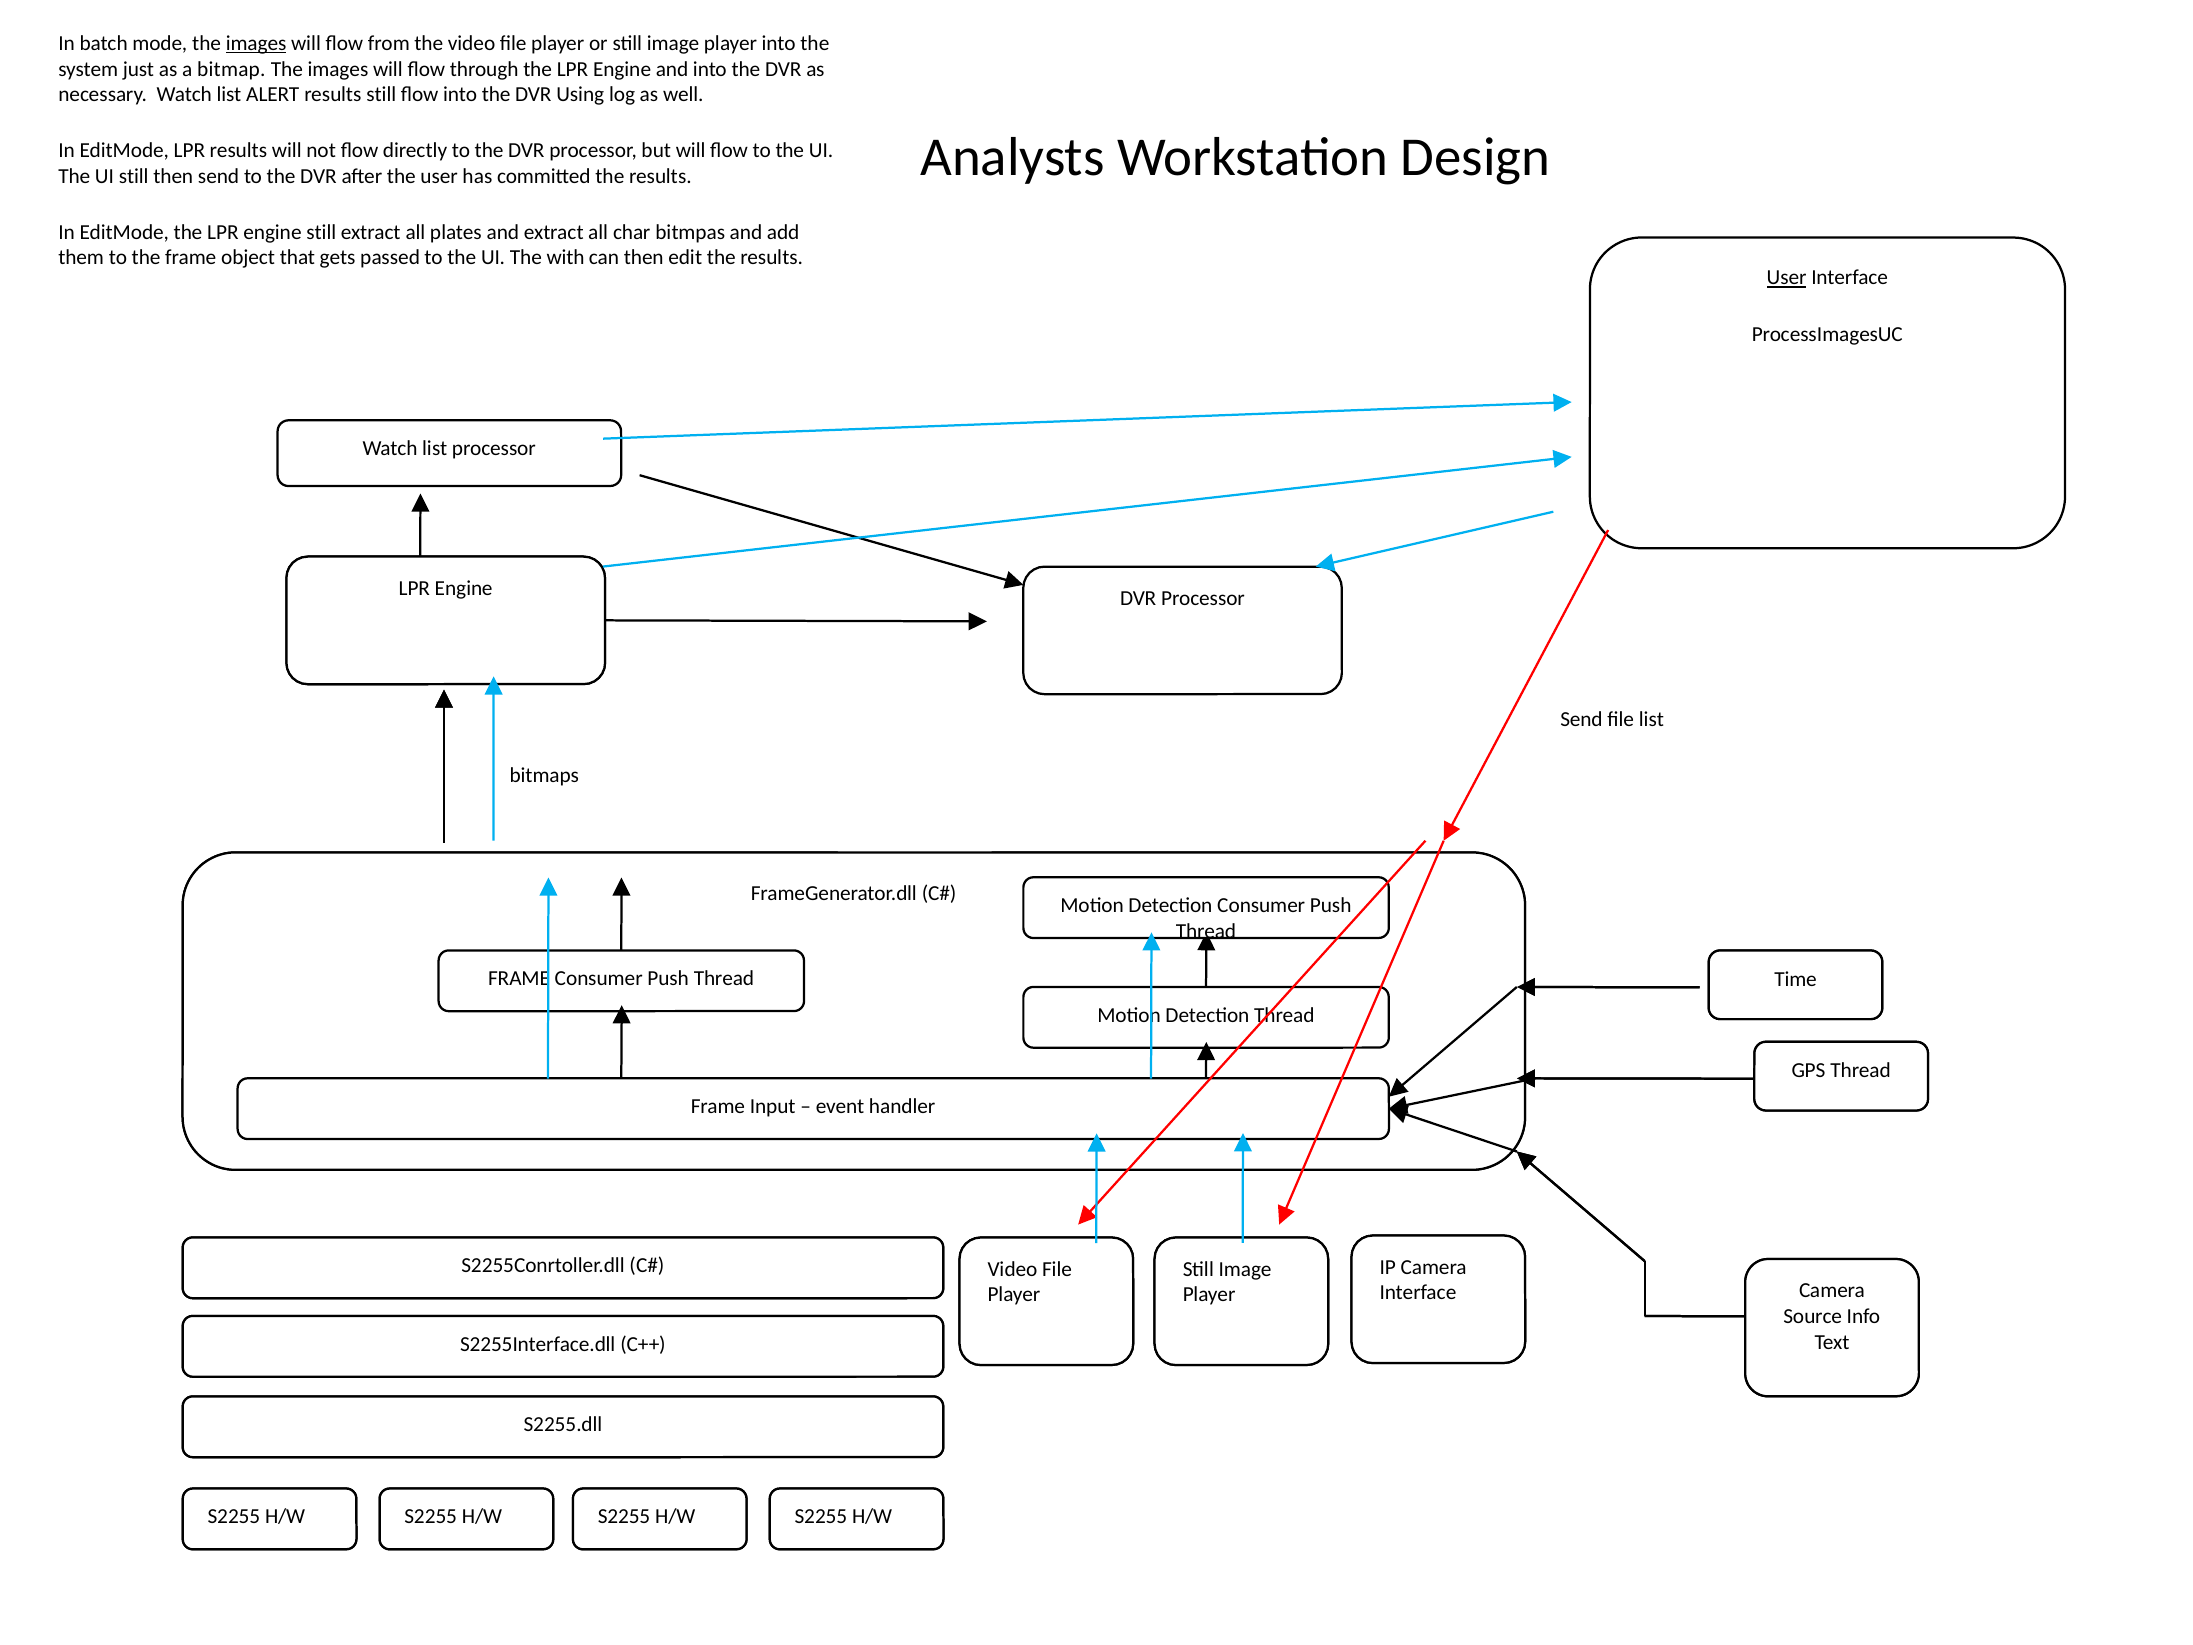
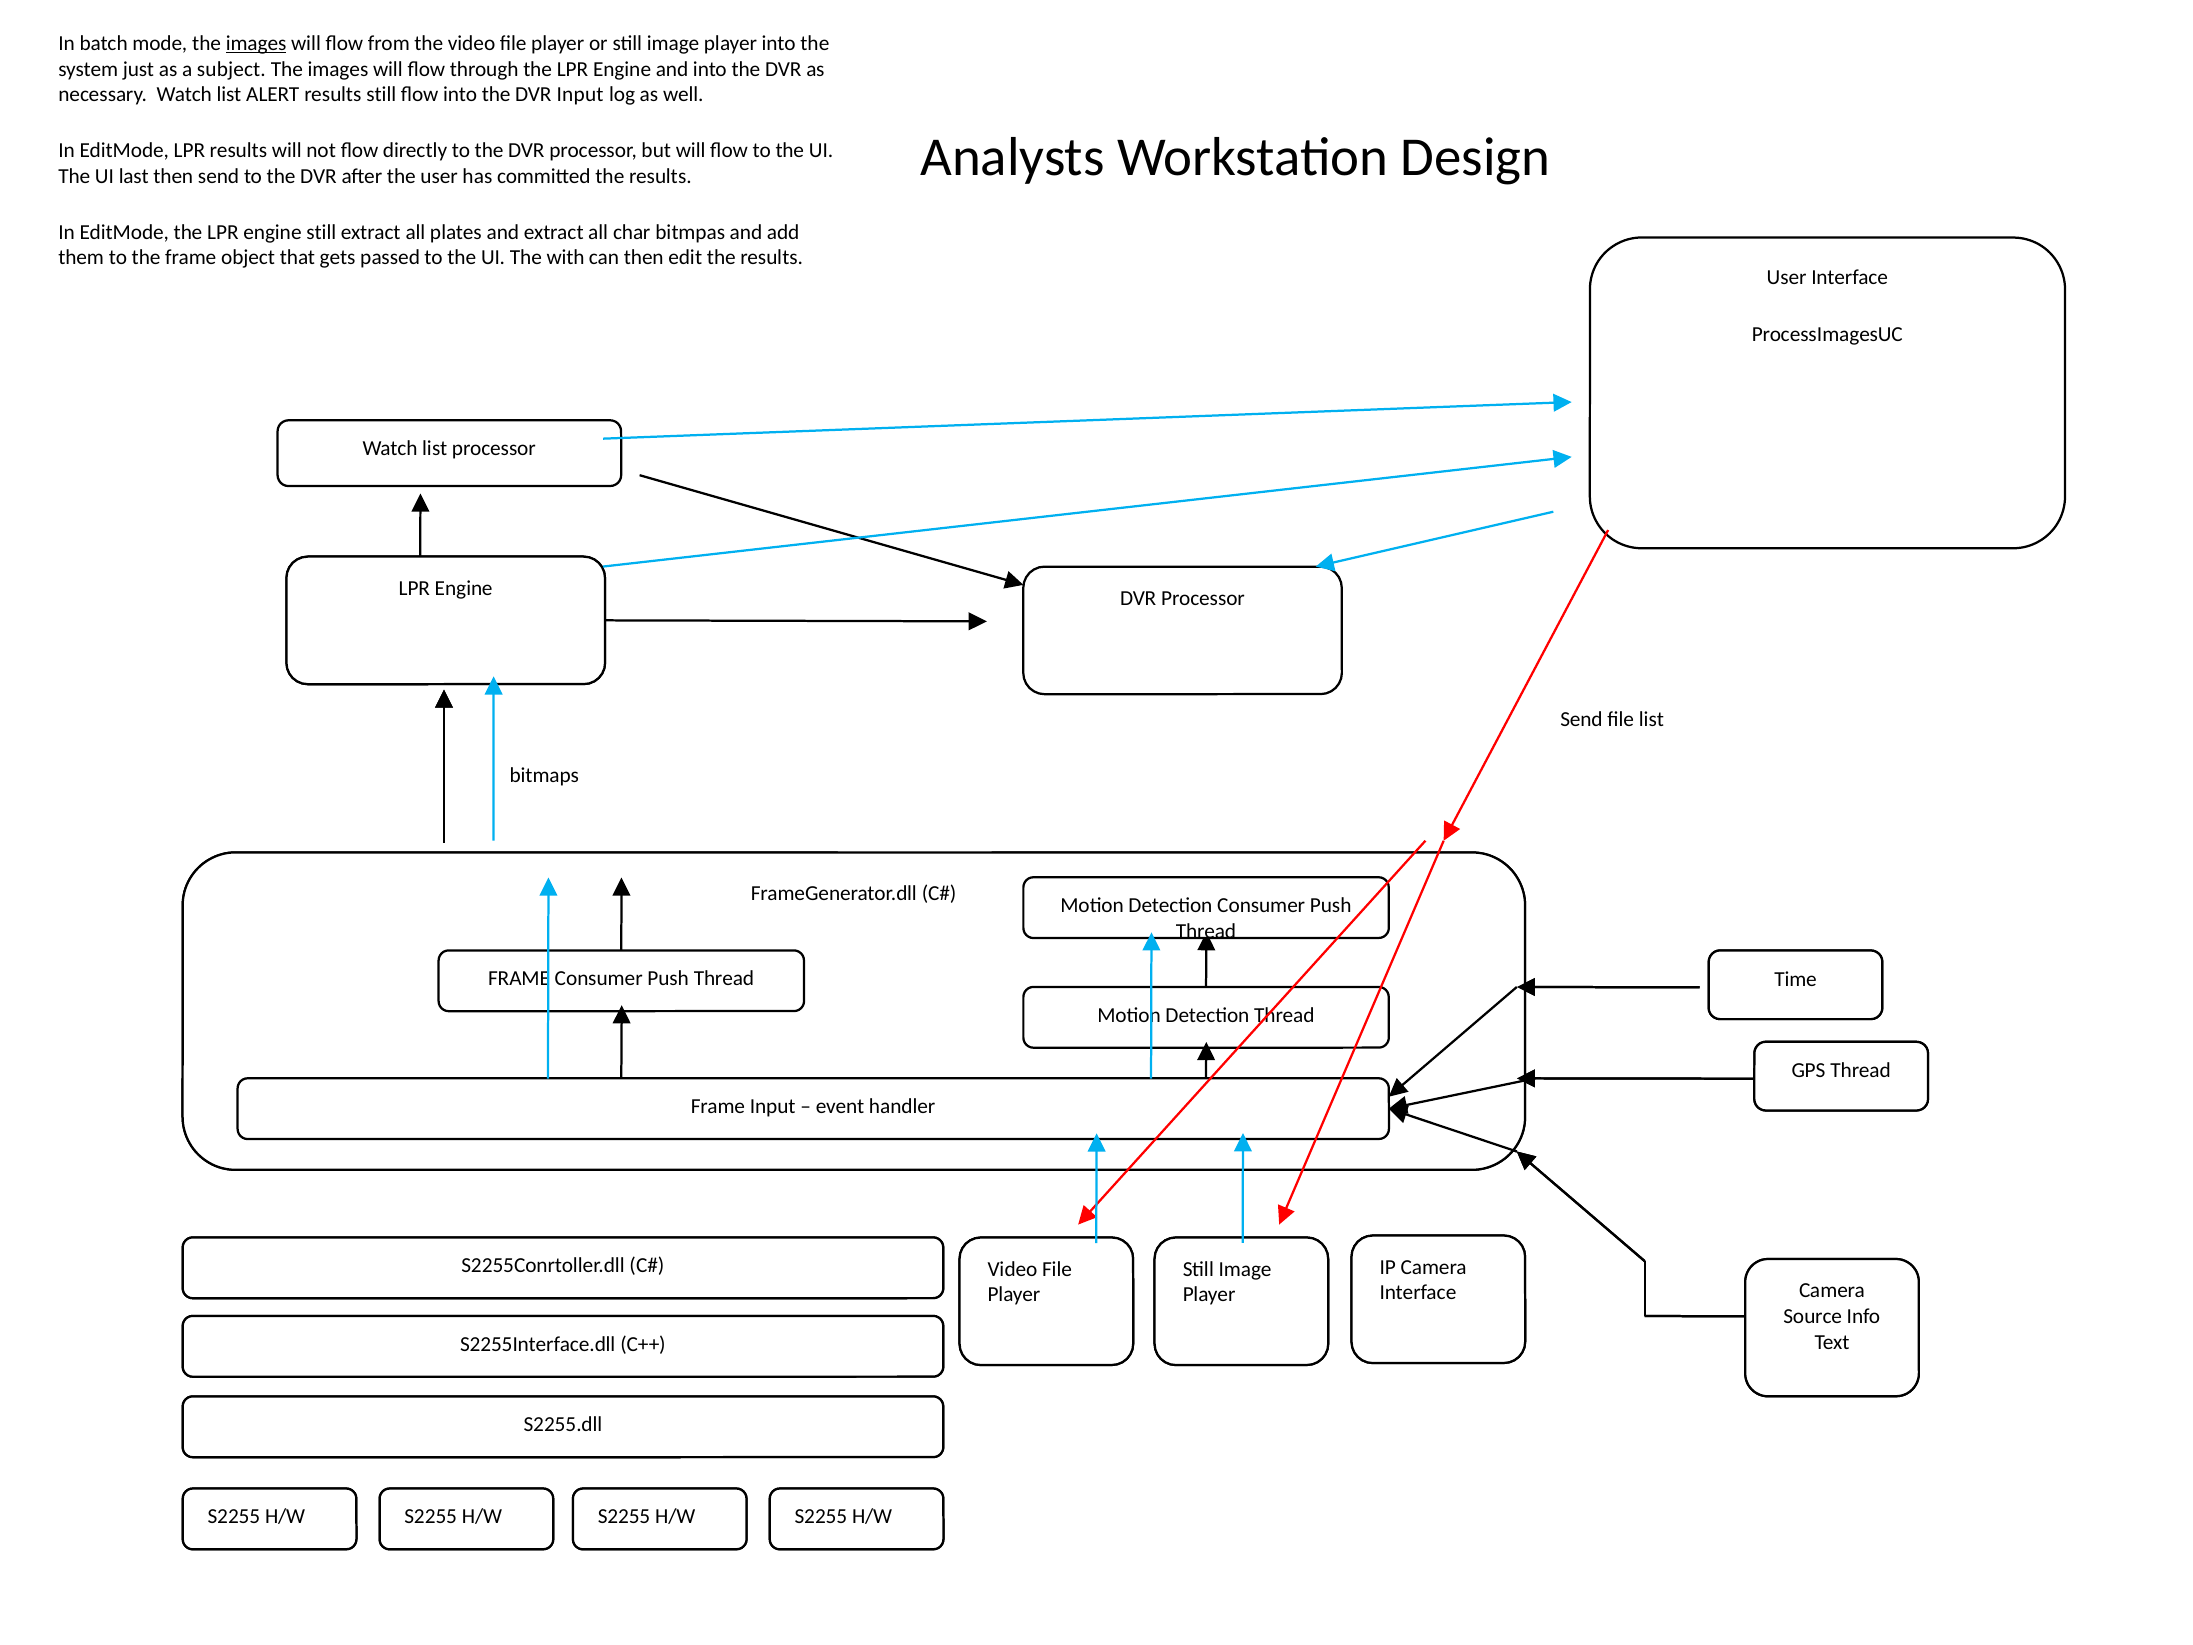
bitmap: bitmap -> subject
DVR Using: Using -> Input
UI still: still -> last
User at (1787, 278) underline: present -> none
